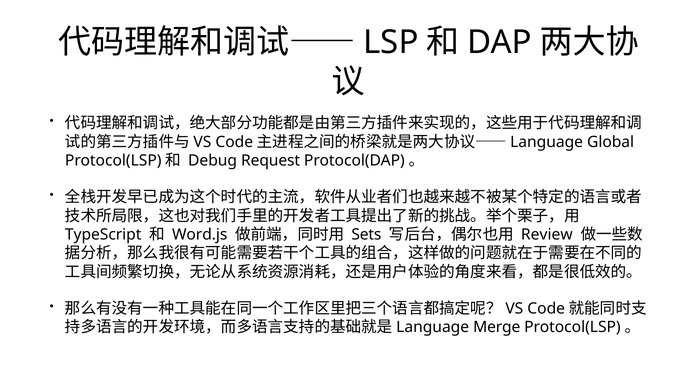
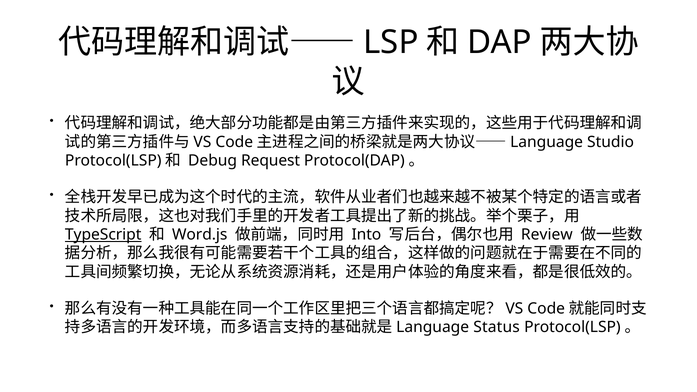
Global: Global -> Studio
TypeScript underline: none -> present
Sets: Sets -> Into
Merge: Merge -> Status
